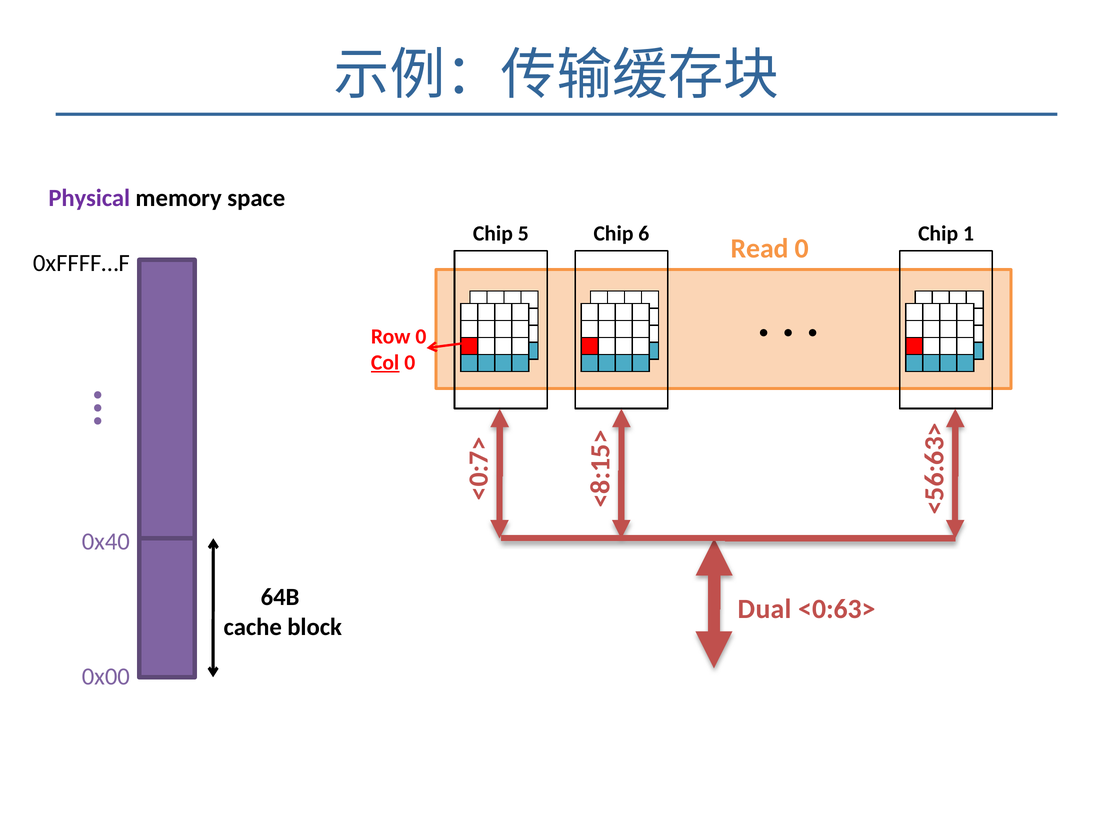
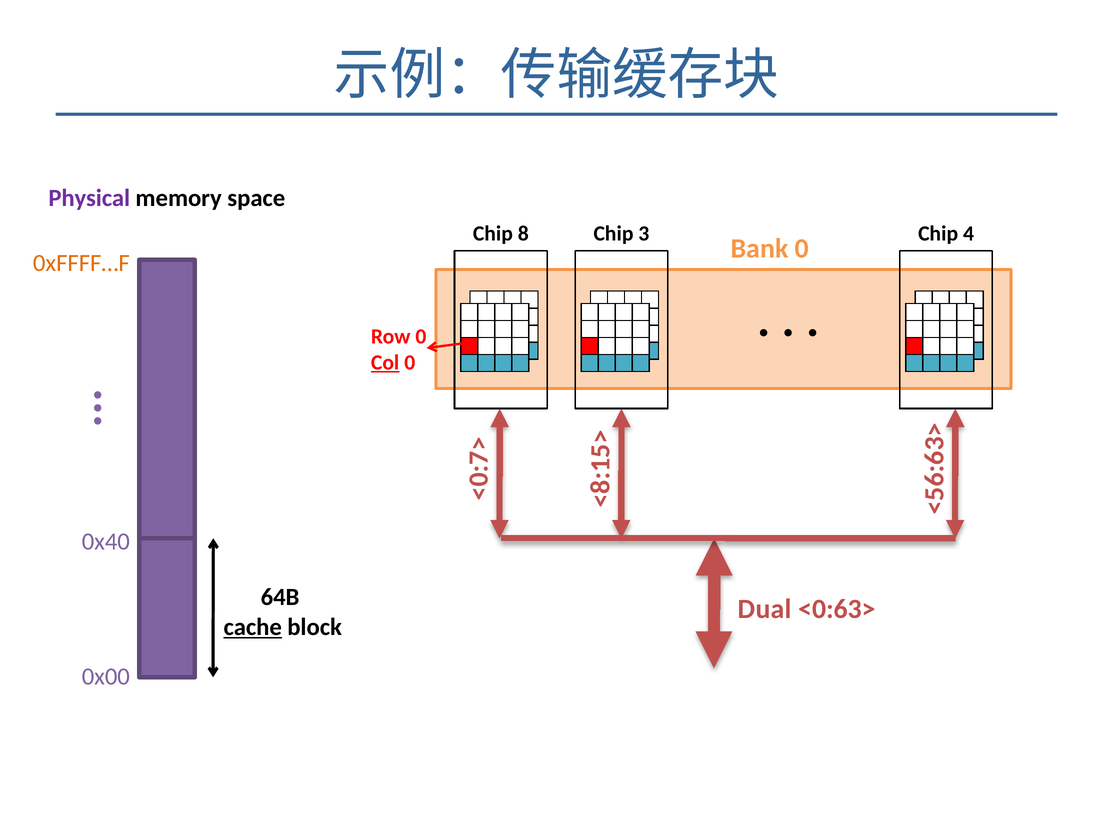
Chip 5: 5 -> 8
Chip 6: 6 -> 3
Chip 1: 1 -> 4
Read: Read -> Bank
0xFFFF…F colour: black -> orange
cache underline: none -> present
